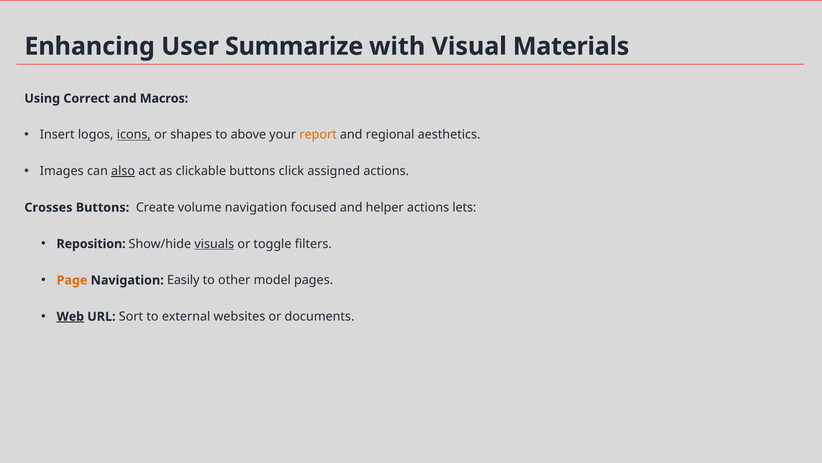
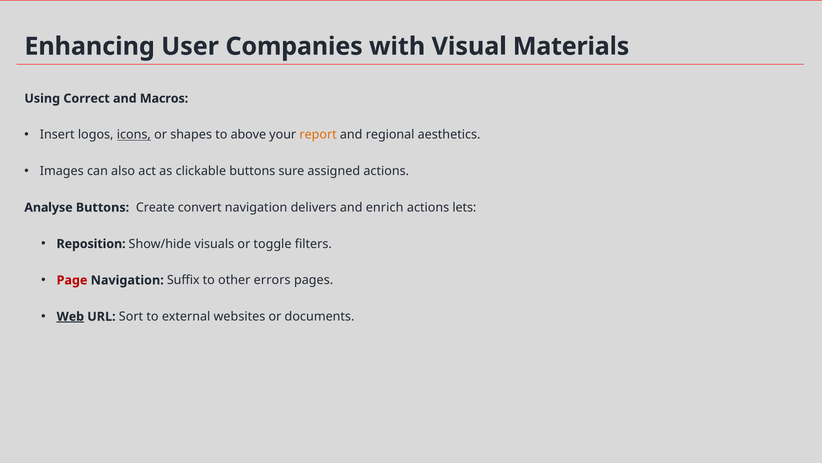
Summarize: Summarize -> Companies
also underline: present -> none
click: click -> sure
Crosses: Crosses -> Analyse
volume: volume -> convert
focused: focused -> delivers
helper: helper -> enrich
visuals underline: present -> none
Page colour: orange -> red
Easily: Easily -> Suffix
model: model -> errors
